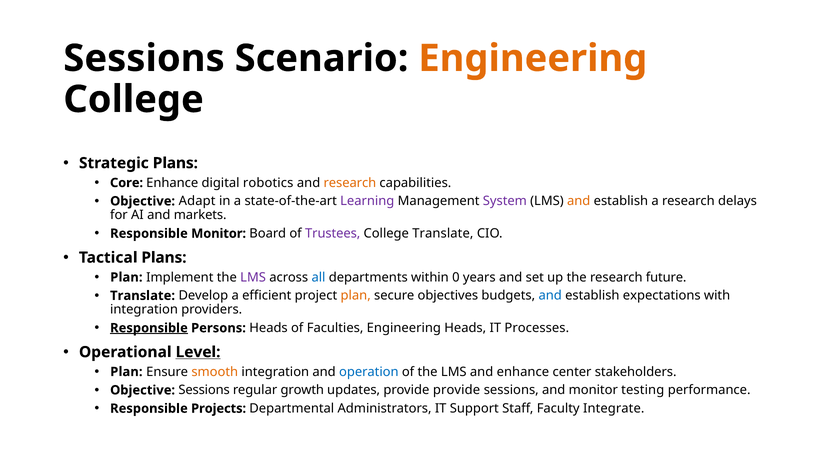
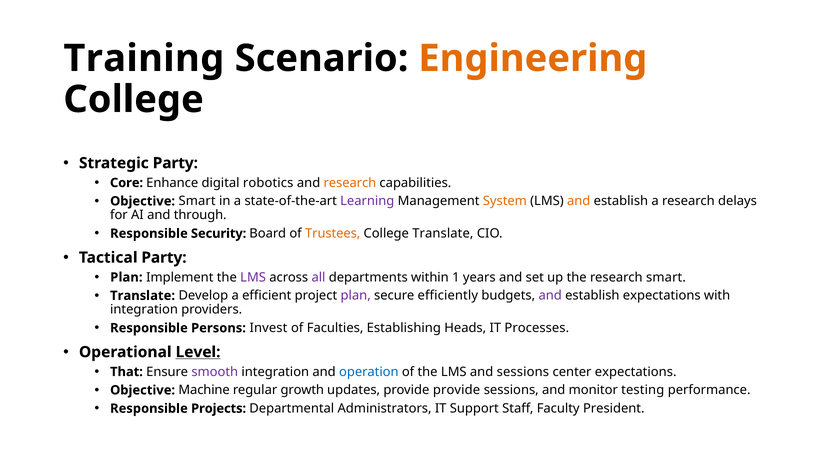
Sessions at (144, 58): Sessions -> Training
Strategic Plans: Plans -> Party
Objective Adapt: Adapt -> Smart
System colour: purple -> orange
markets: markets -> through
Responsible Monitor: Monitor -> Security
Trustees colour: purple -> orange
Tactical Plans: Plans -> Party
all colour: blue -> purple
0: 0 -> 1
research future: future -> smart
plan at (356, 296) colour: orange -> purple
objectives: objectives -> efficiently
and at (550, 296) colour: blue -> purple
Responsible at (149, 328) underline: present -> none
Persons Heads: Heads -> Invest
Faculties Engineering: Engineering -> Establishing
Plan at (126, 372): Plan -> That
smooth colour: orange -> purple
and enhance: enhance -> sessions
center stakeholders: stakeholders -> expectations
Objective Sessions: Sessions -> Machine
Integrate: Integrate -> President
